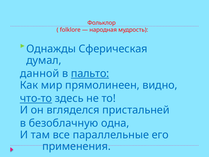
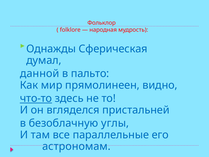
пальто underline: present -> none
одна: одна -> углы
применения: применения -> астрономам
